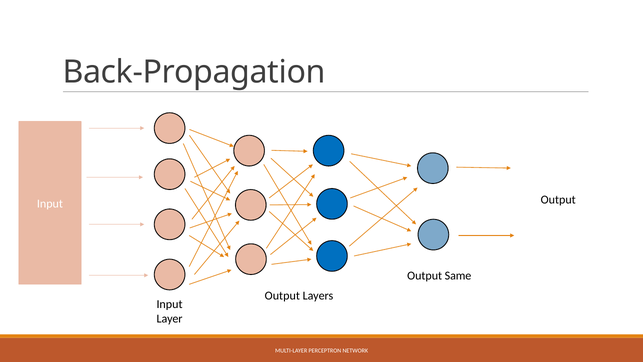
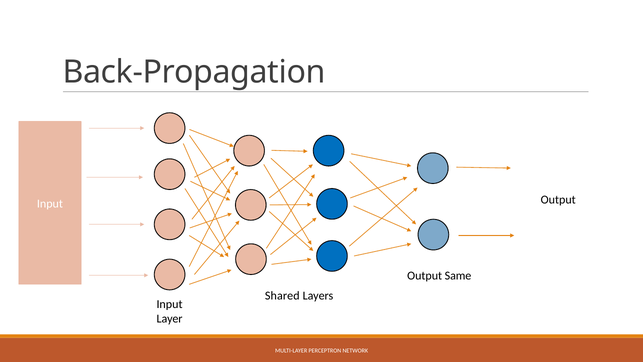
Output at (282, 296): Output -> Shared
